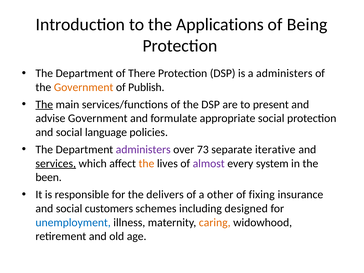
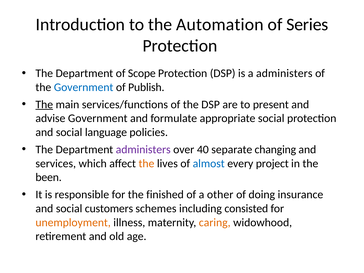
Applications: Applications -> Automation
Being: Being -> Series
There: There -> Scope
Government at (84, 87) colour: orange -> blue
73: 73 -> 40
iterative: iterative -> changing
services underline: present -> none
almost colour: purple -> blue
system: system -> project
delivers: delivers -> finished
fixing: fixing -> doing
designed: designed -> consisted
unemployment colour: blue -> orange
